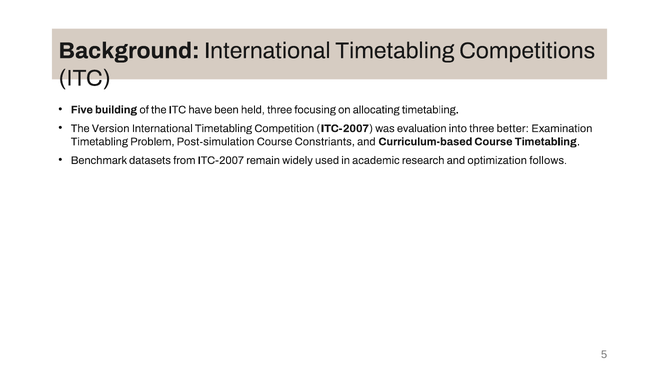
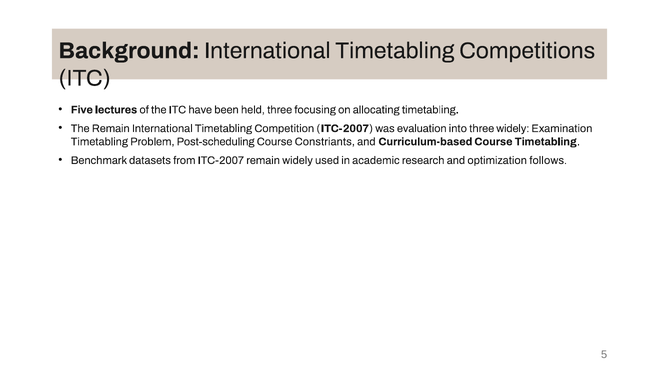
building: building -> lectures
The Version: Version -> Remain
three better: better -> widely
Post-simulation: Post-simulation -> Post-scheduling
